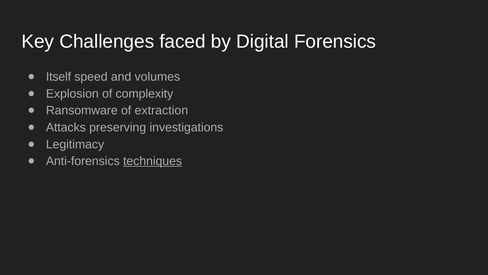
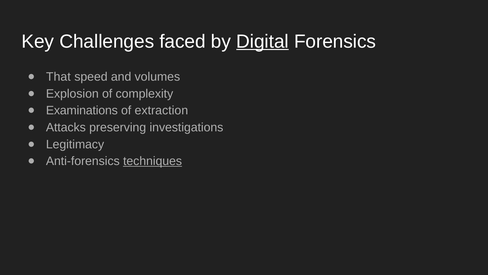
Digital underline: none -> present
Itself: Itself -> That
Ransomware: Ransomware -> Examinations
